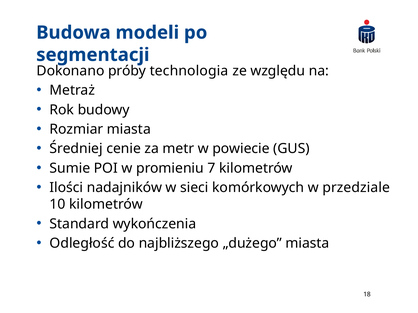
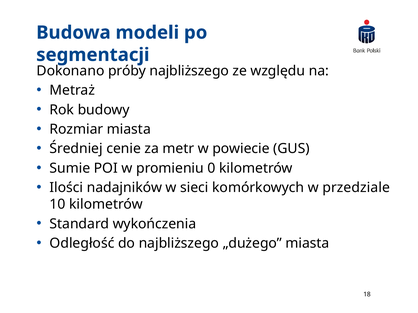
próby technologia: technologia -> najbliższego
7: 7 -> 0
